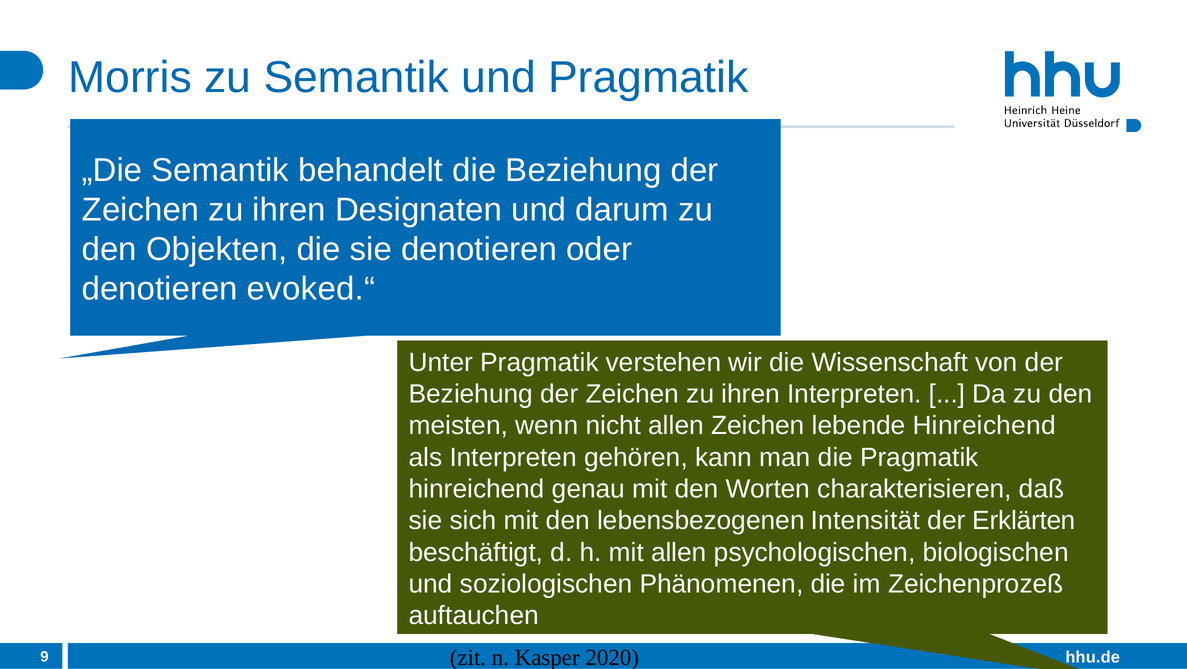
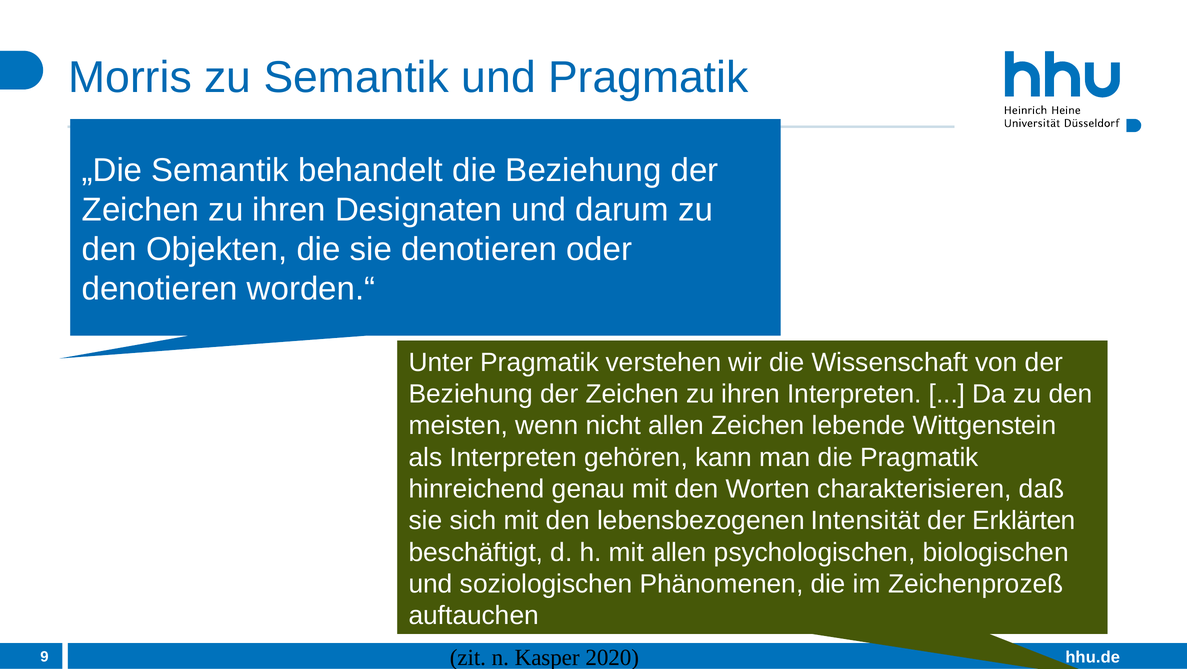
evoked.“: evoked.“ -> worden.“
lebende Hinreichend: Hinreichend -> Wittgenstein
